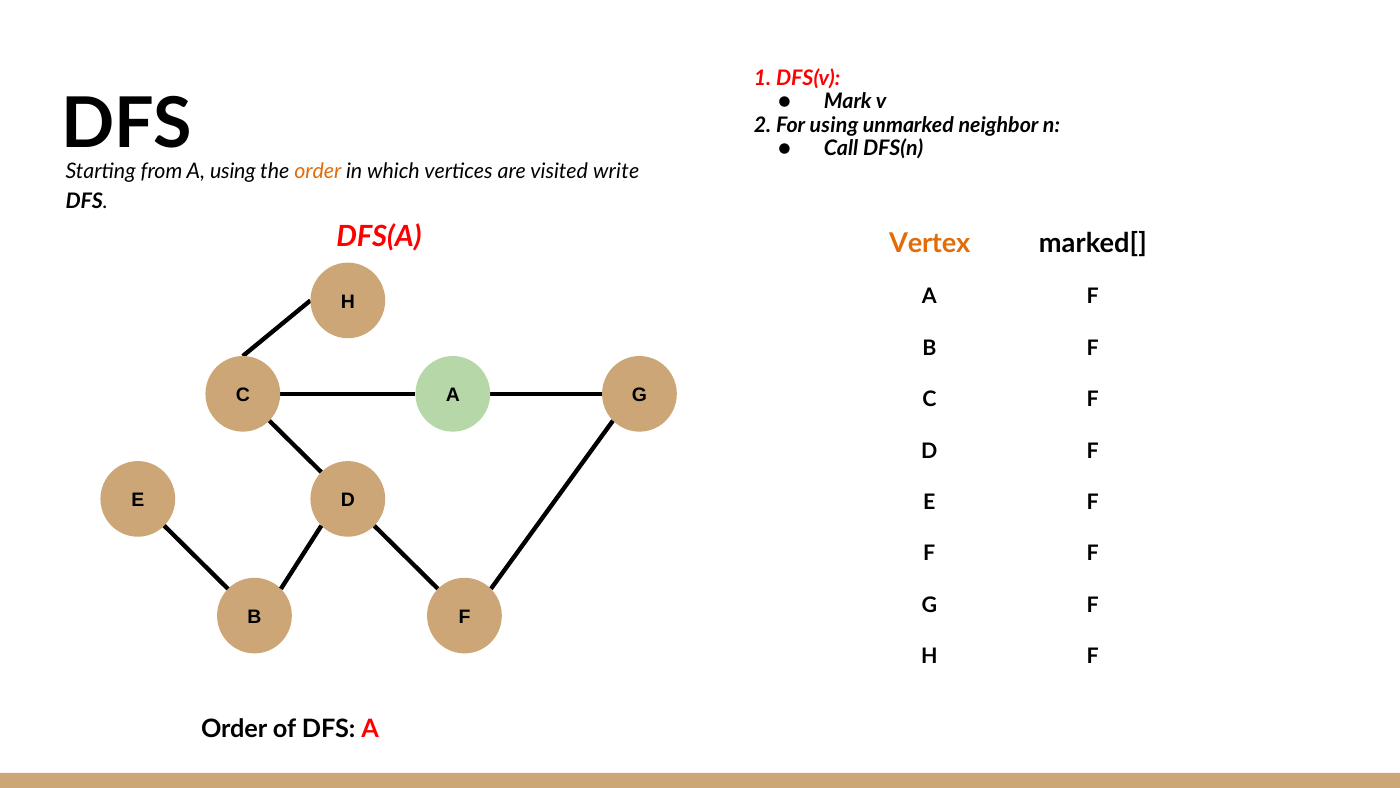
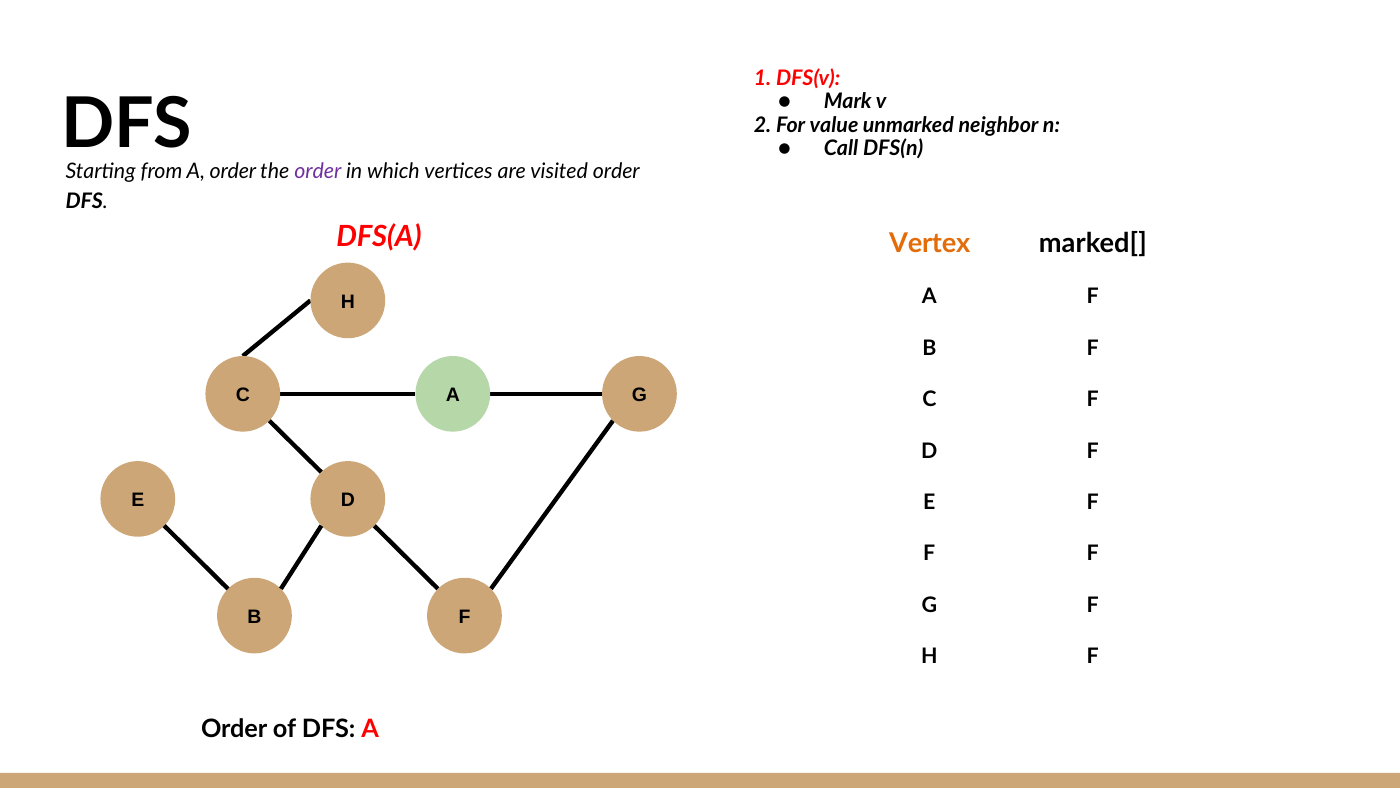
For using: using -> value
A using: using -> order
order at (318, 172) colour: orange -> purple
visited write: write -> order
